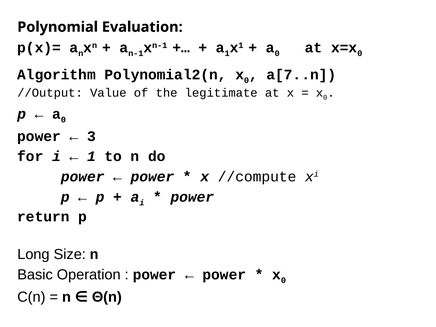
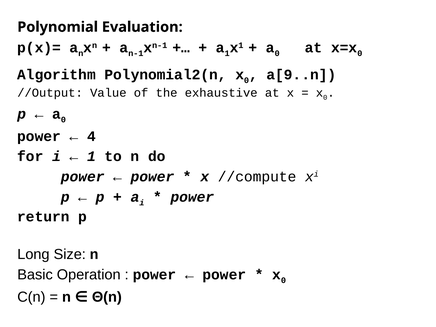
a[7..n: a[7..n -> a[9..n
legitimate: legitimate -> exhaustive
3: 3 -> 4
